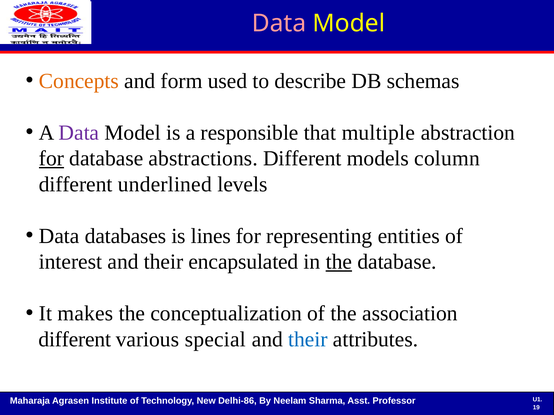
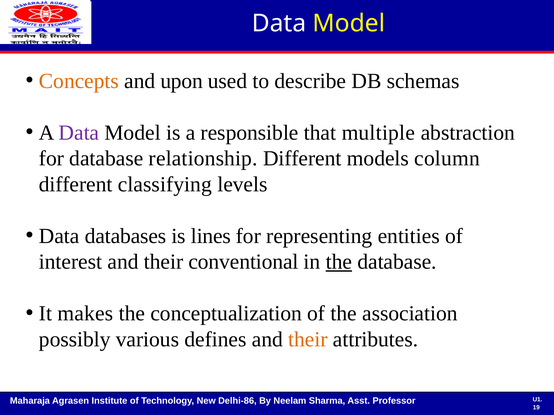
Data at (279, 23) colour: pink -> white
form: form -> upon
for at (51, 159) underline: present -> none
abstractions: abstractions -> relationship
underlined: underlined -> classifying
encapsulated: encapsulated -> conventional
different at (75, 340): different -> possibly
special: special -> defines
their at (308, 340) colour: blue -> orange
